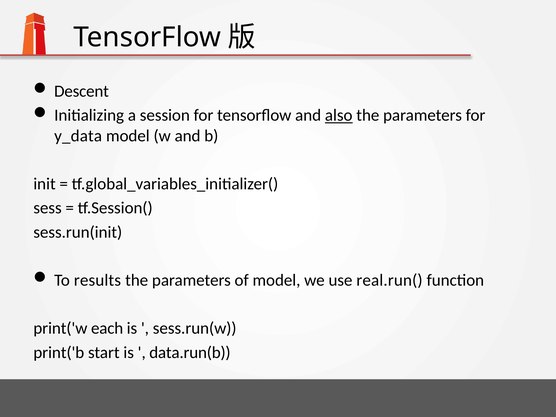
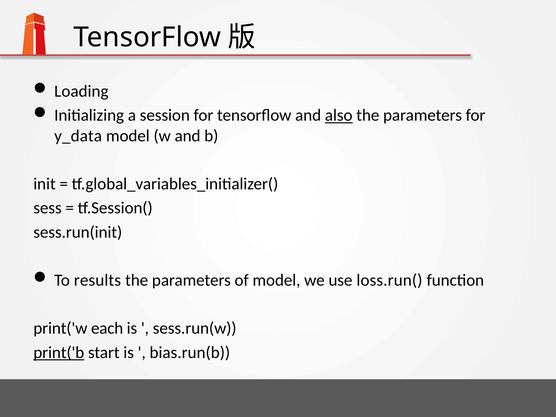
Descent: Descent -> Loading
real.run(: real.run( -> loss.run(
print('b underline: none -> present
data.run(b: data.run(b -> bias.run(b
